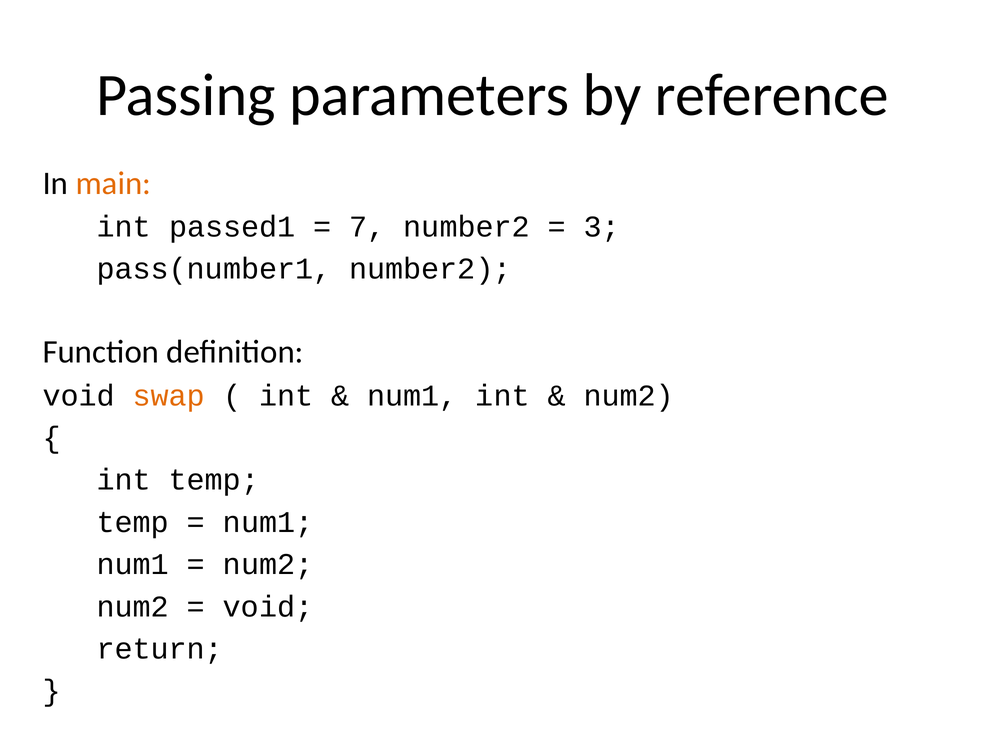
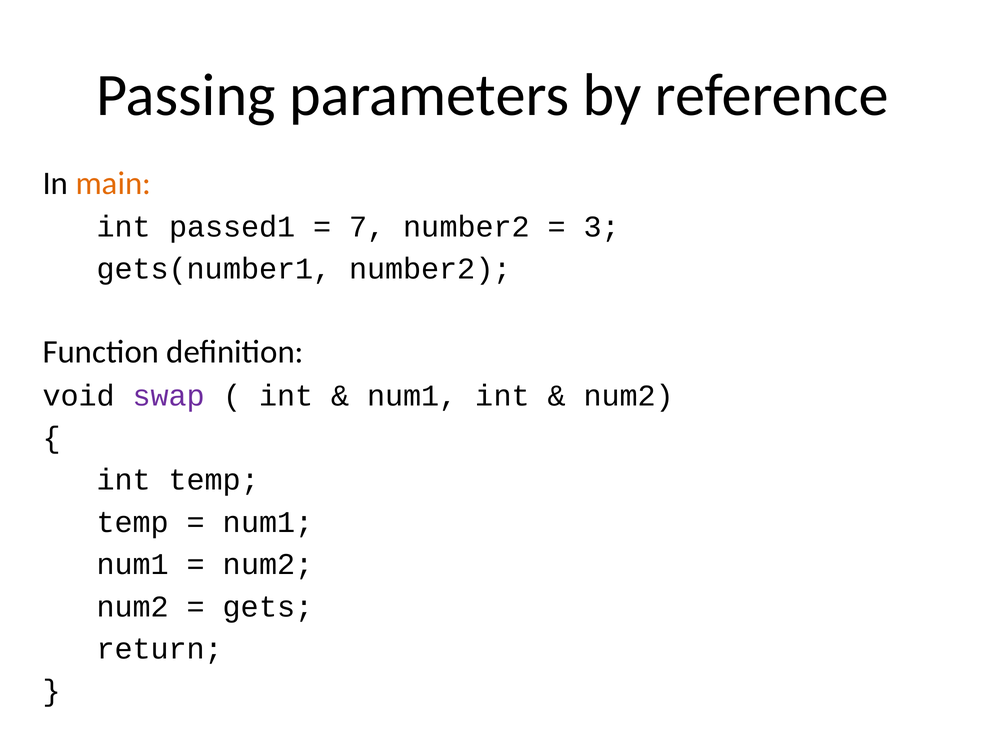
pass(number1: pass(number1 -> gets(number1
swap colour: orange -> purple
void at (268, 606): void -> gets
